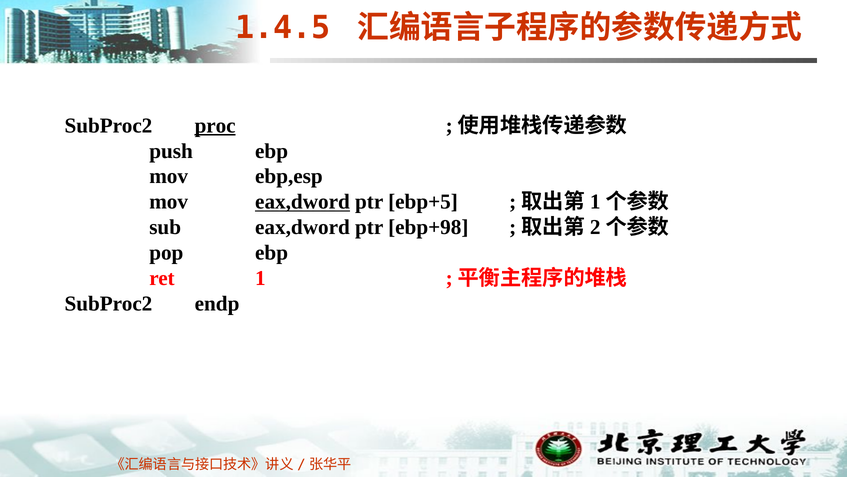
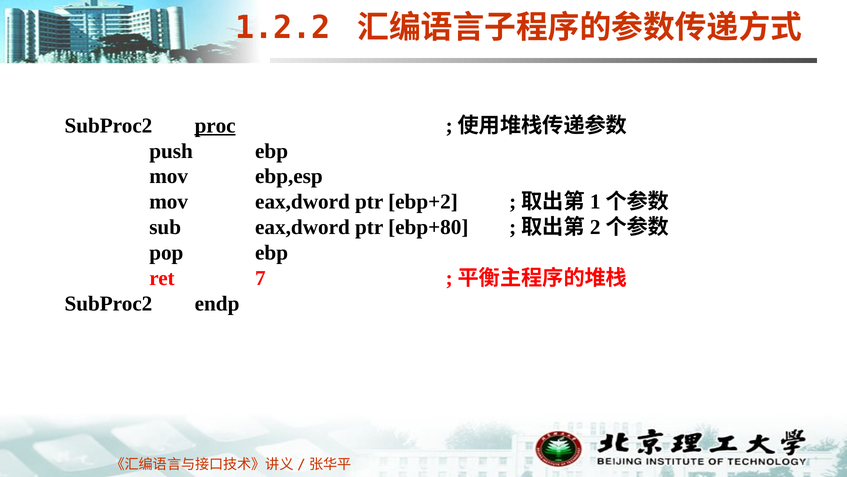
1.4.5: 1.4.5 -> 1.2.2
eax,dword at (302, 202) underline: present -> none
ebp+5: ebp+5 -> ebp+2
ebp+98: ebp+98 -> ebp+80
1: 1 -> 7
